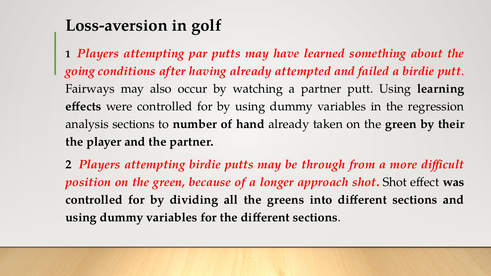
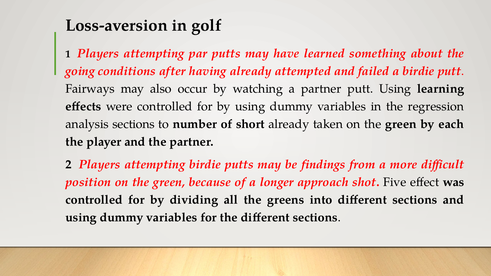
hand: hand -> short
their: their -> each
through: through -> findings
shot Shot: Shot -> Five
